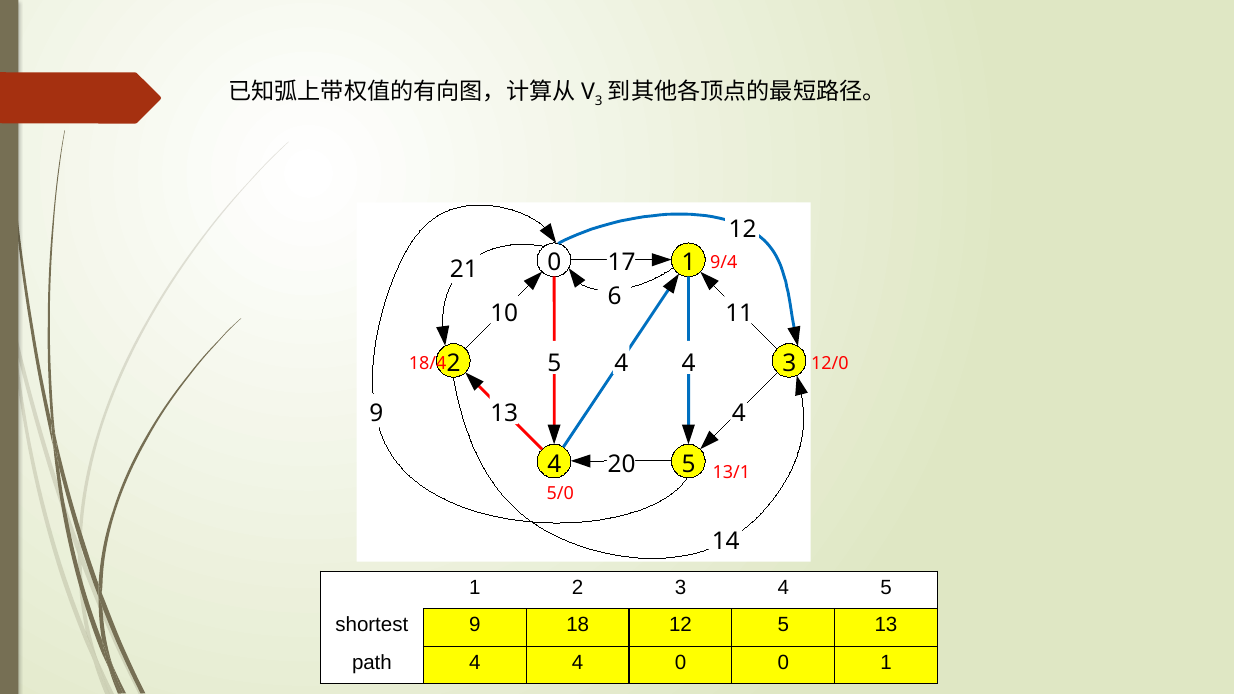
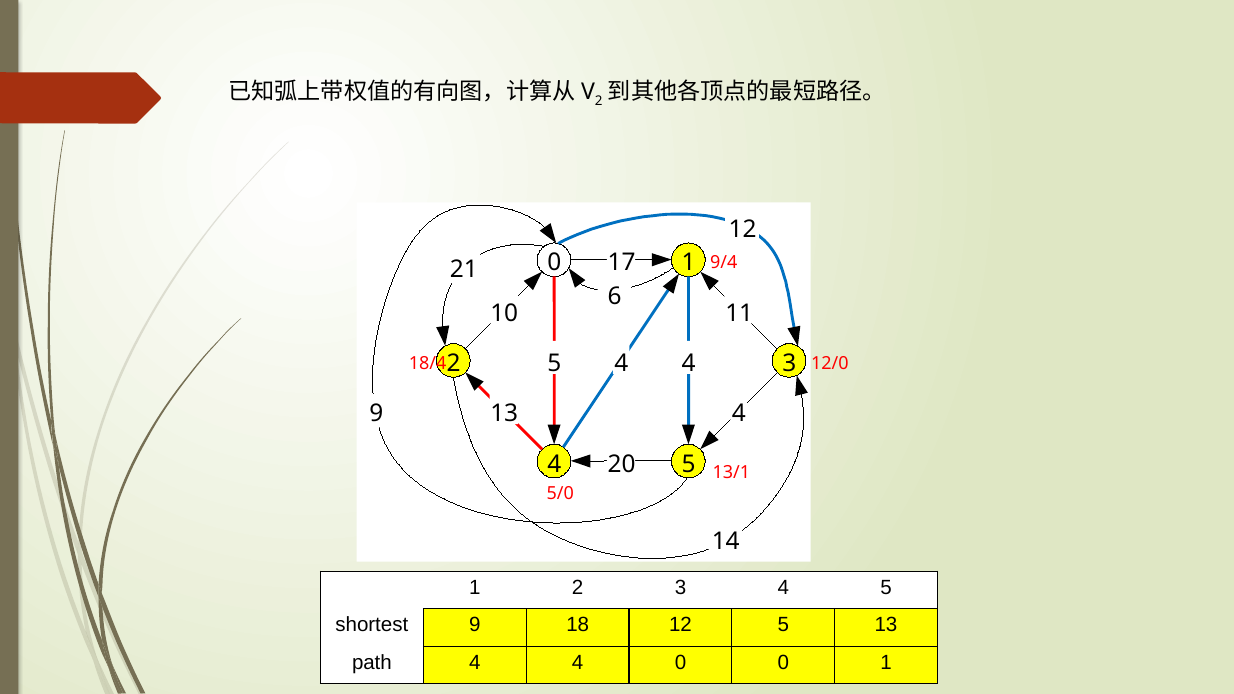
3 at (599, 101): 3 -> 2
